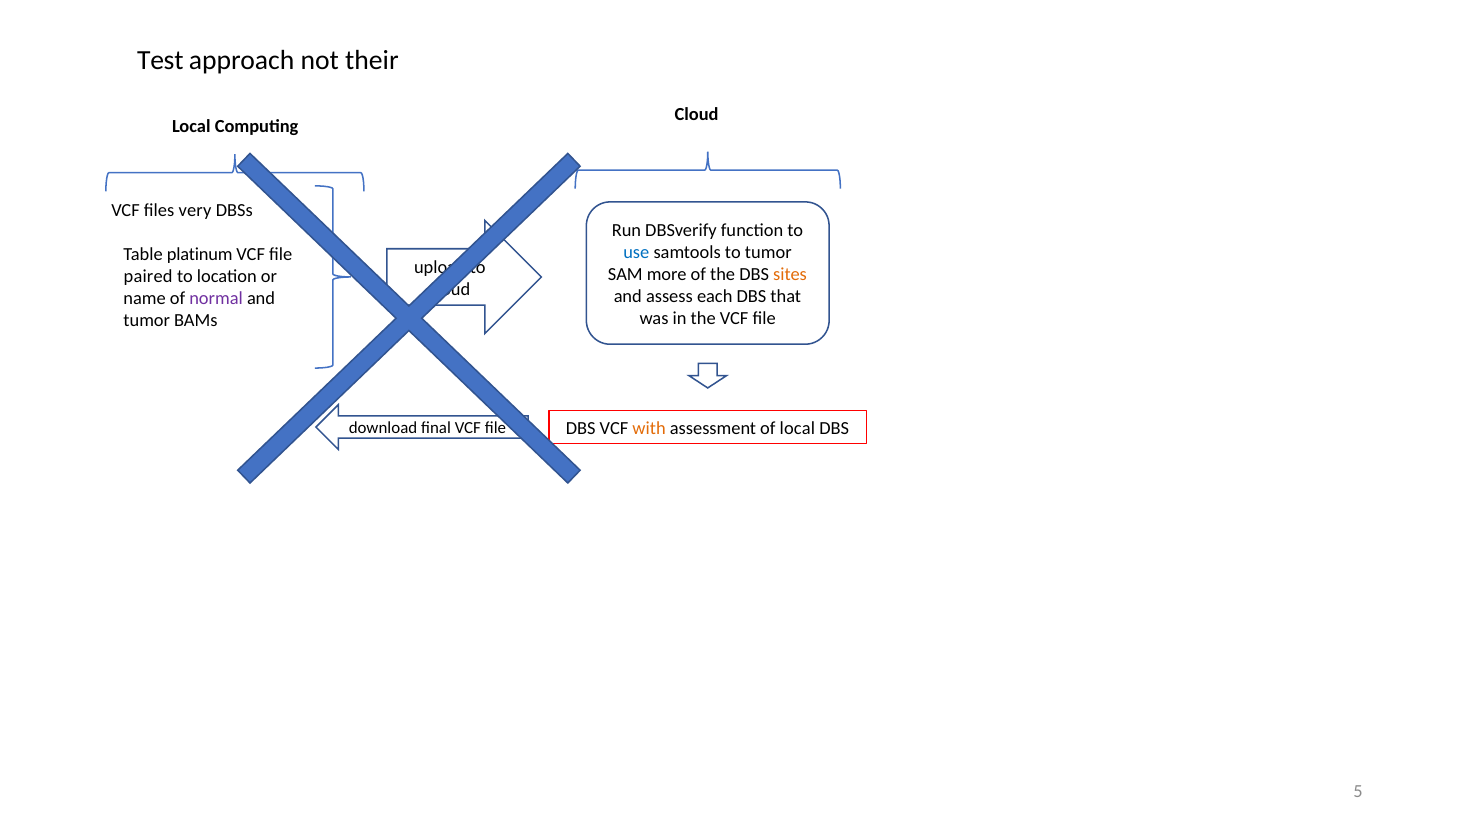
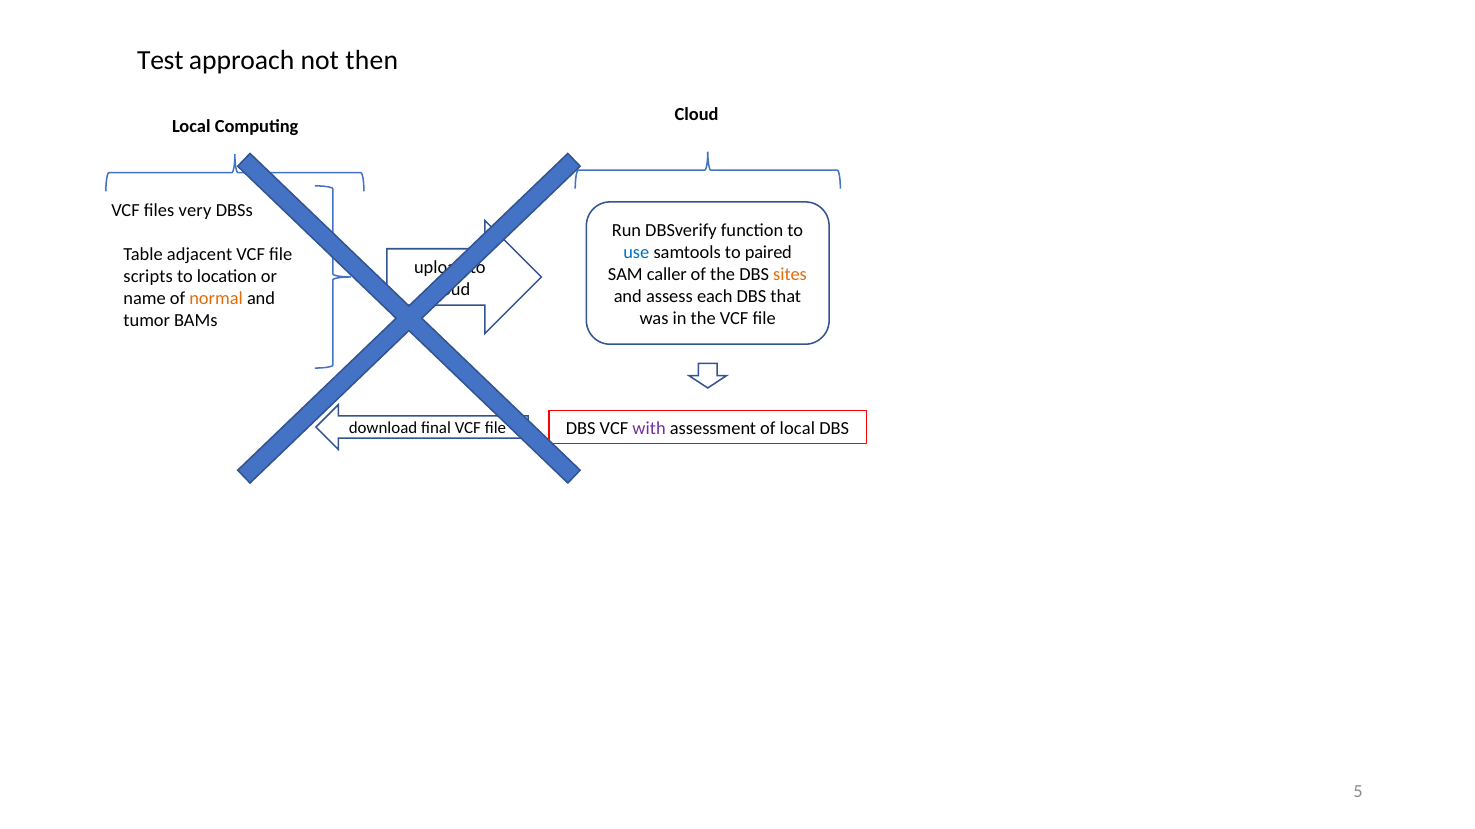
their: their -> then
to tumor: tumor -> paired
platinum: platinum -> adjacent
more: more -> caller
paired: paired -> scripts
normal colour: purple -> orange
with colour: orange -> purple
